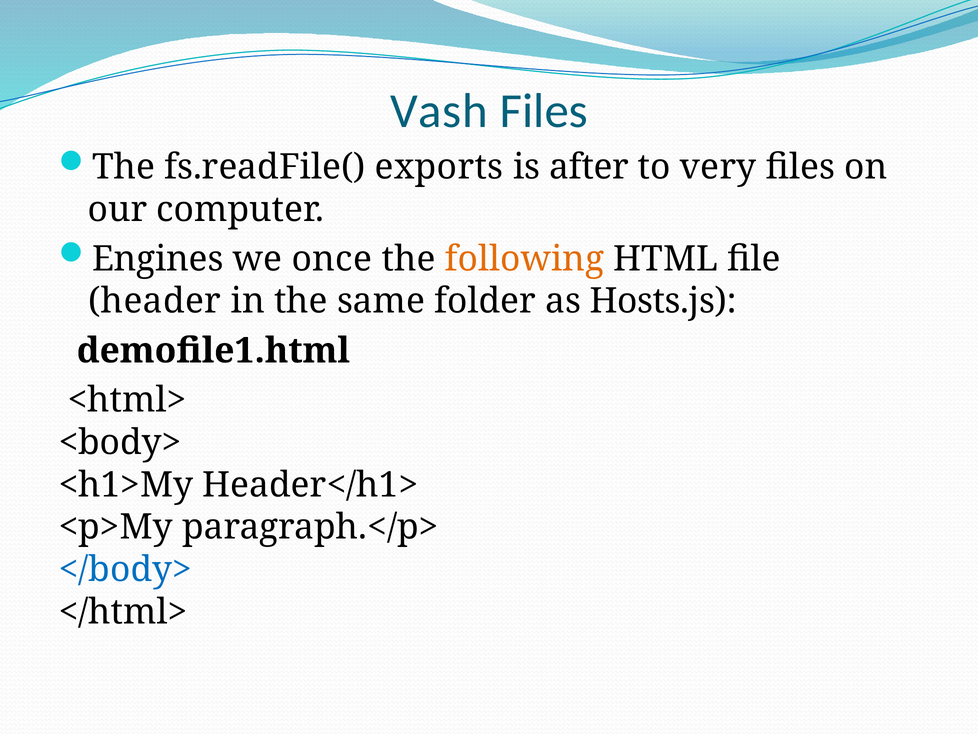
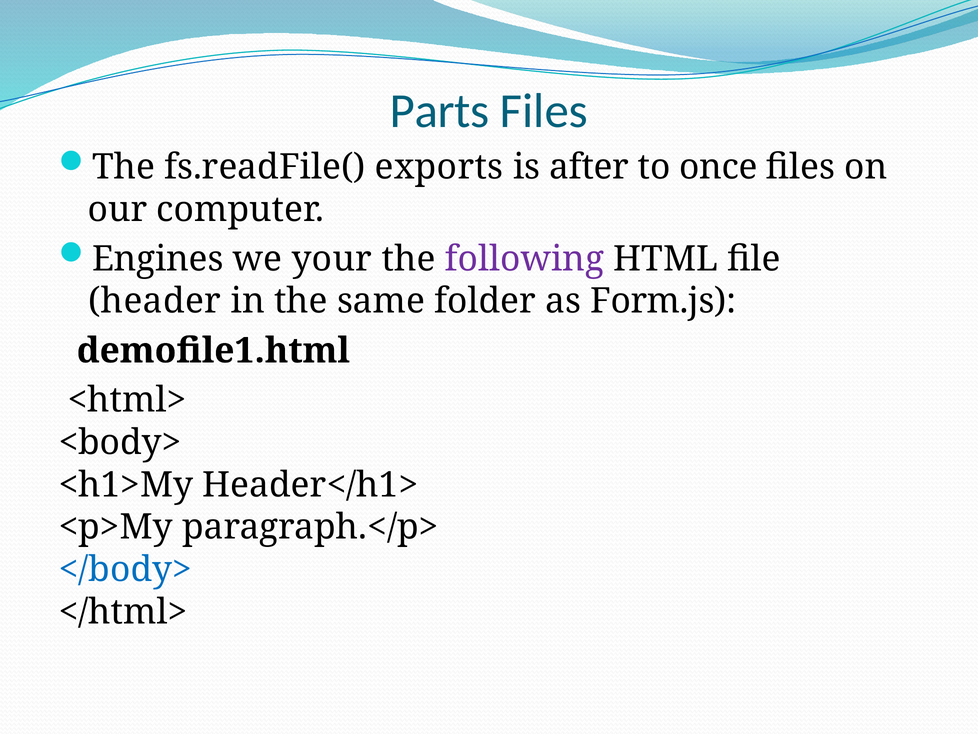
Vash: Vash -> Parts
very: very -> once
once: once -> your
following colour: orange -> purple
Hosts.js: Hosts.js -> Form.js
